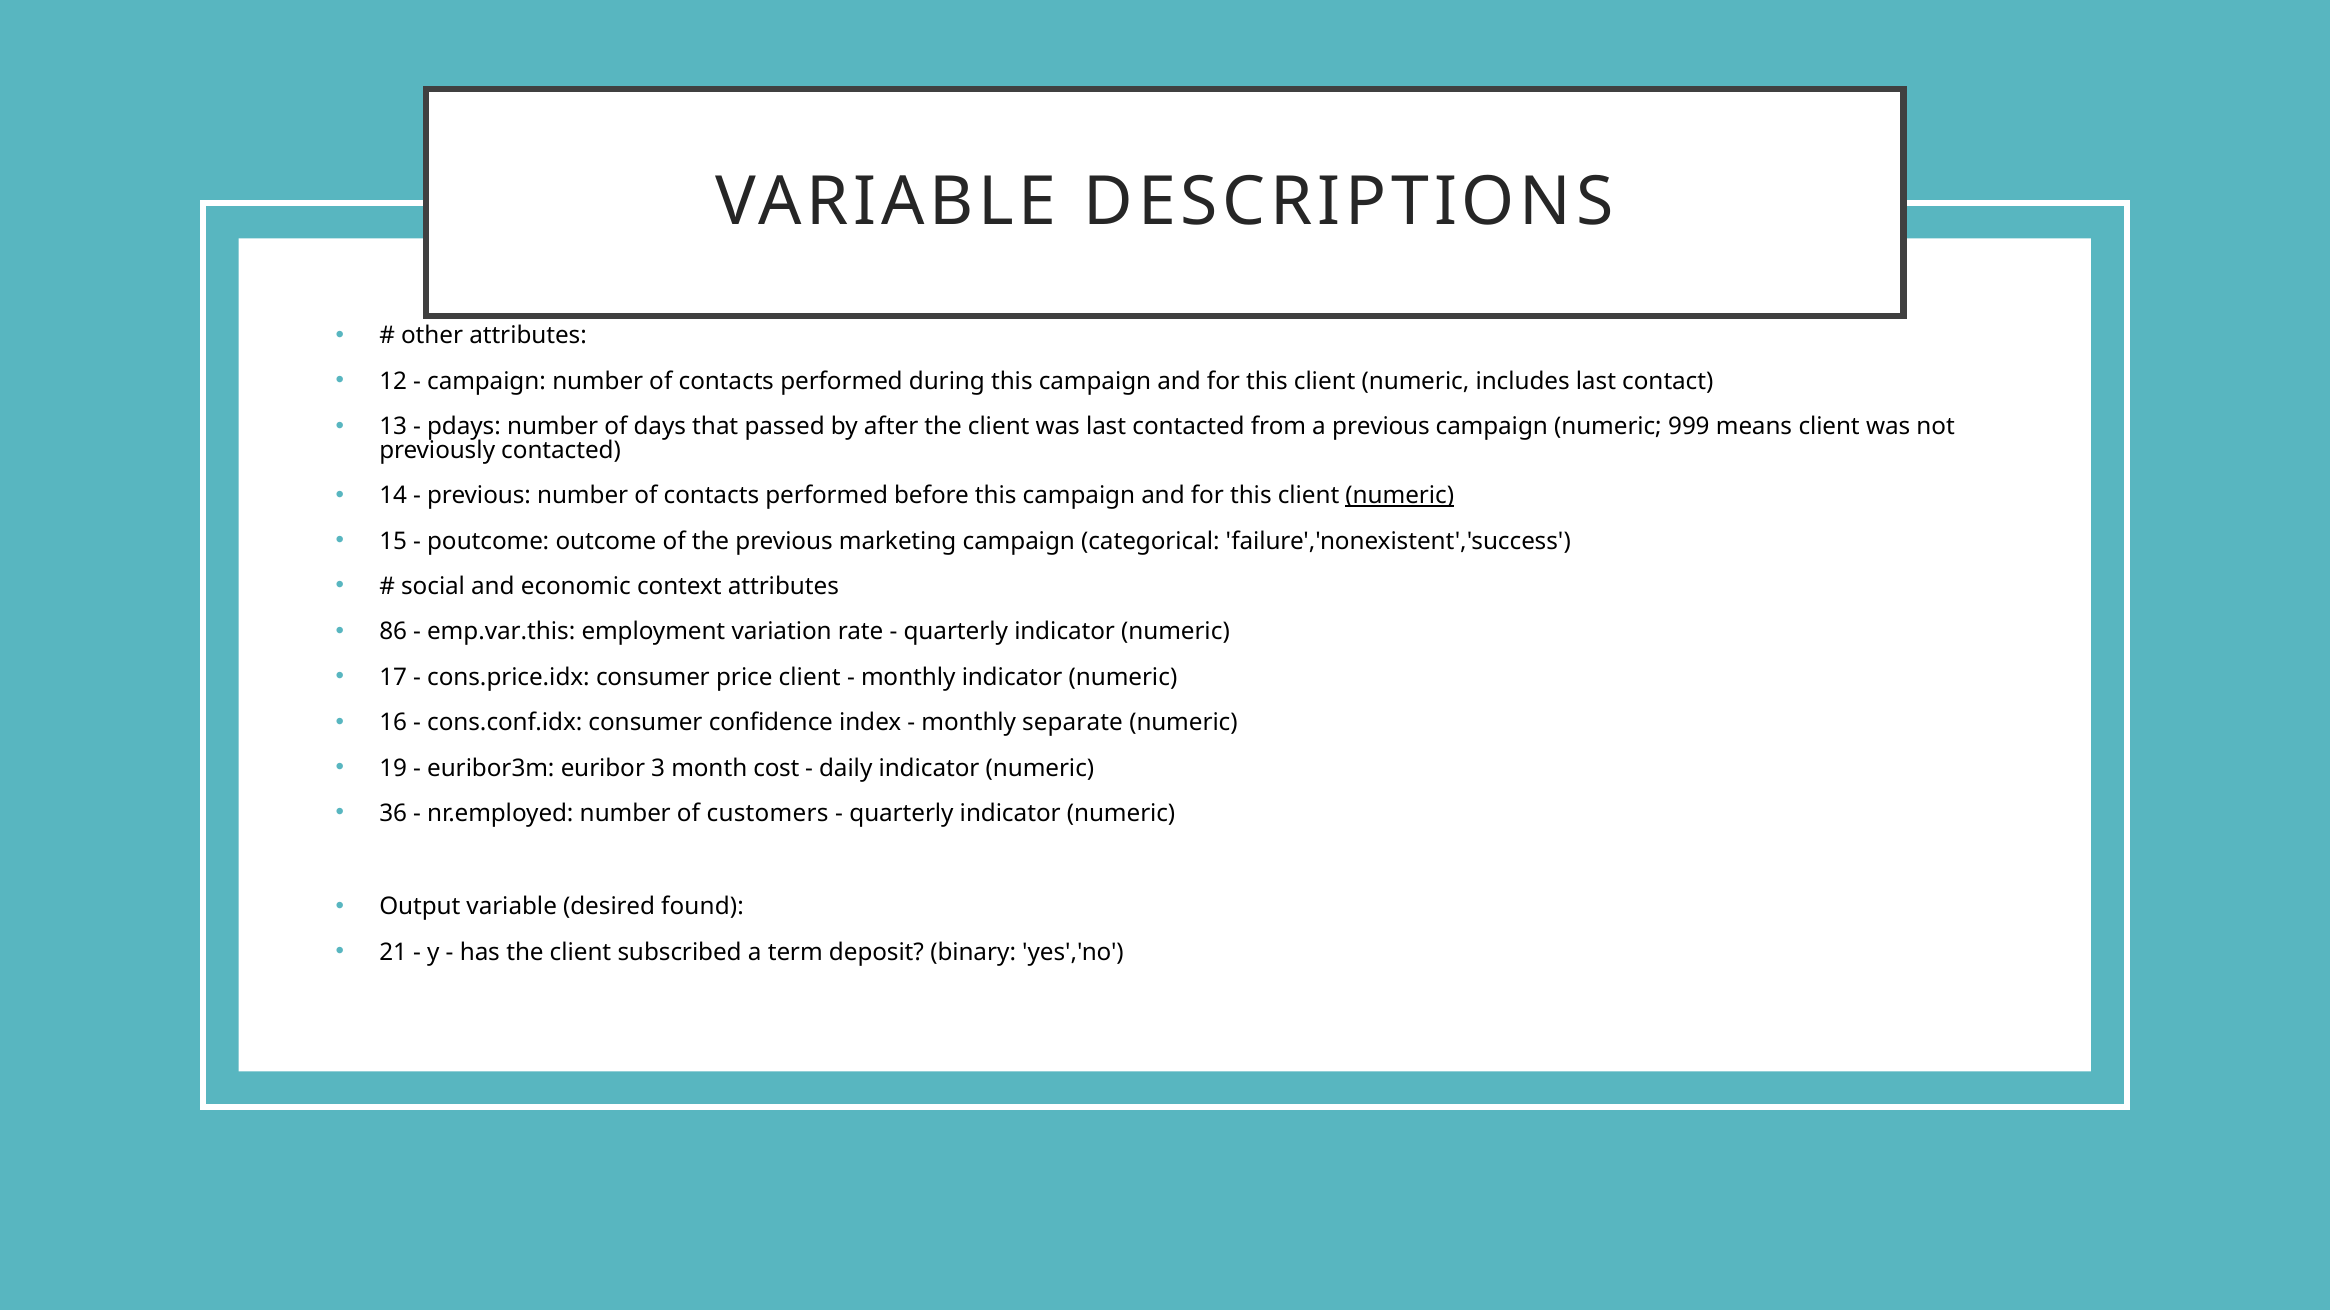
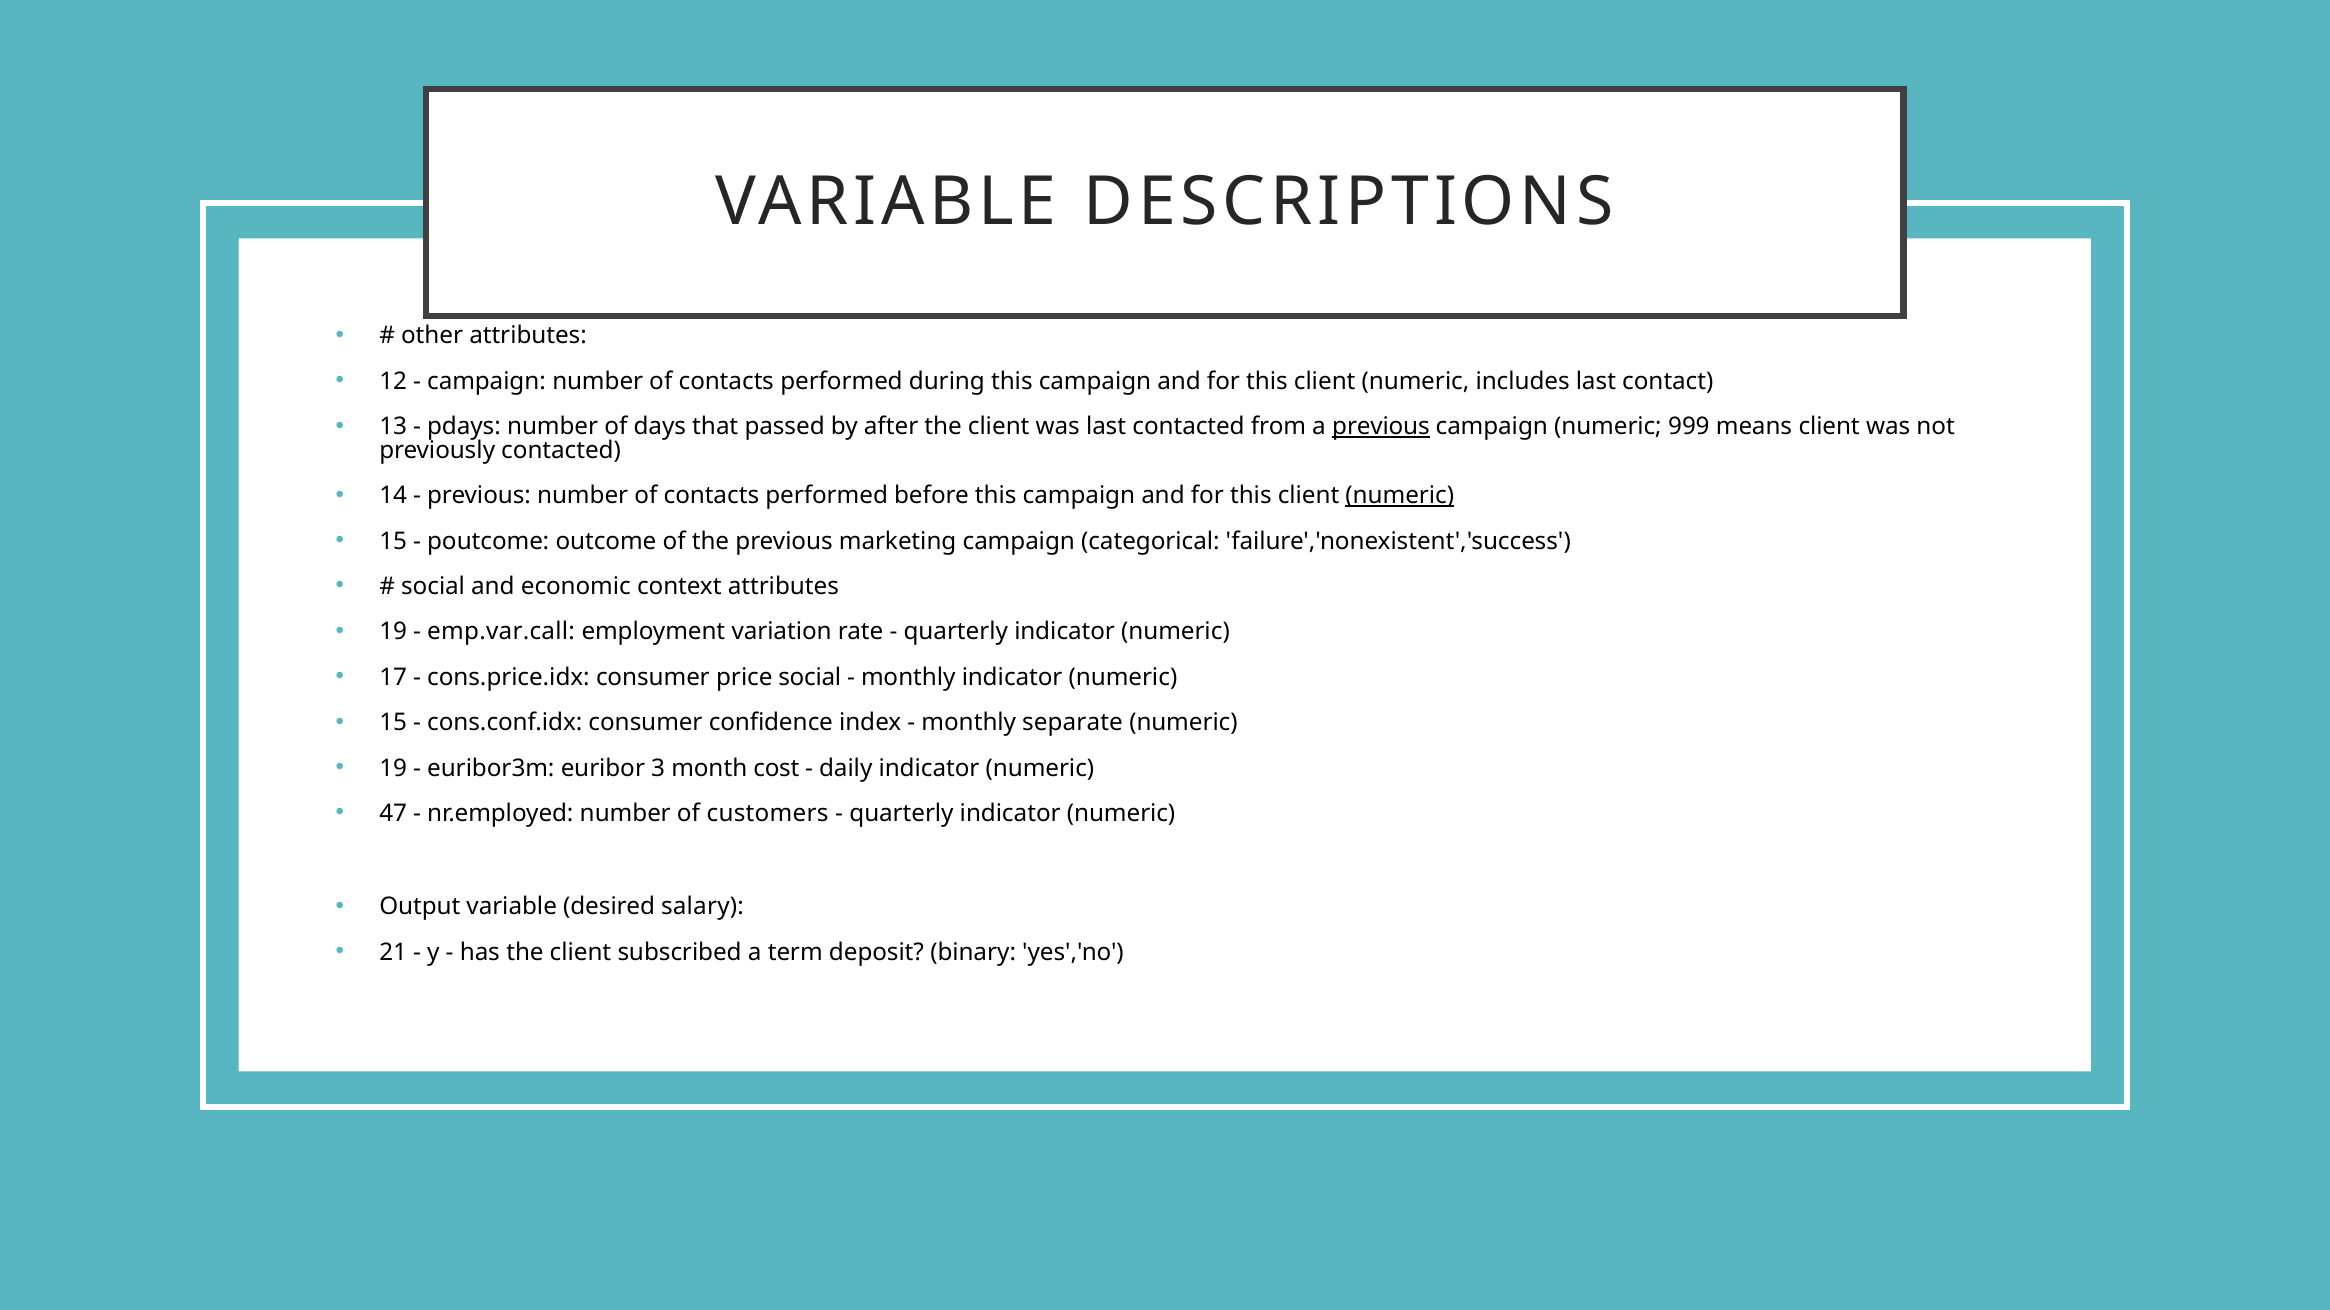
previous at (1381, 427) underline: none -> present
86 at (393, 632): 86 -> 19
emp.var.this: emp.var.this -> emp.var.call
price client: client -> social
16 at (393, 723): 16 -> 15
36: 36 -> 47
found: found -> salary
